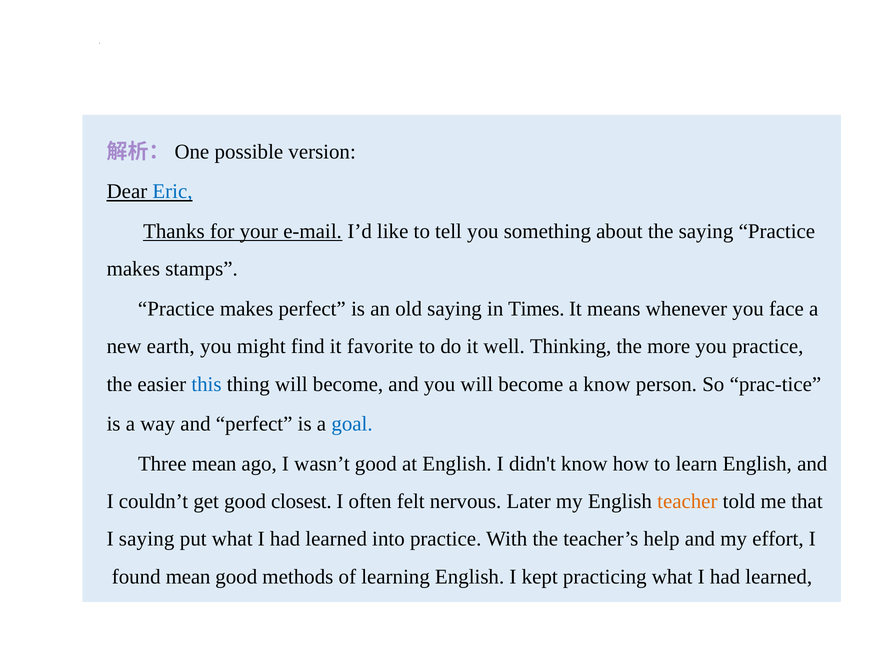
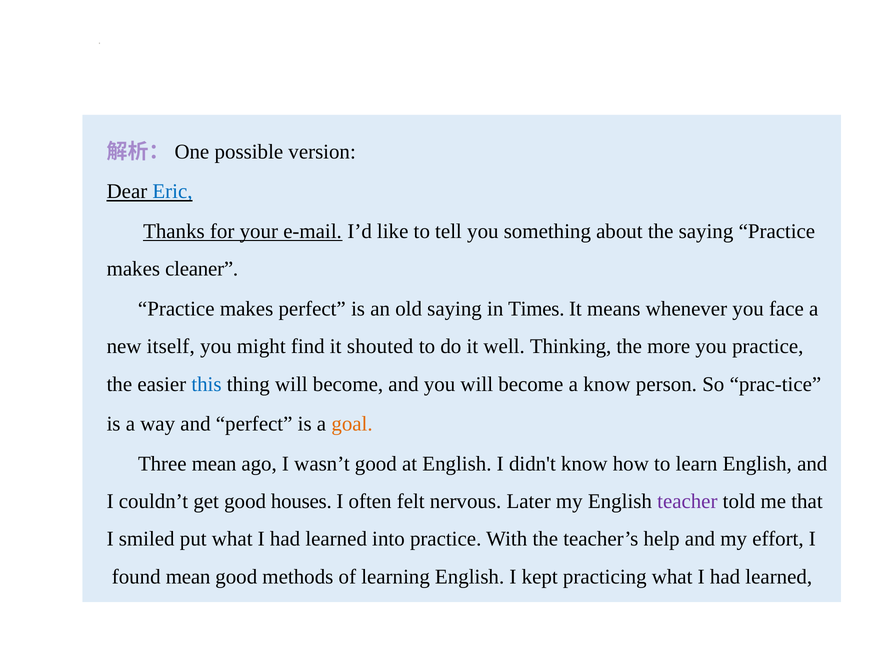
stamps: stamps -> cleaner
earth: earth -> itself
favorite: favorite -> shouted
goal colour: blue -> orange
closest: closest -> houses
teacher colour: orange -> purple
I saying: saying -> smiled
